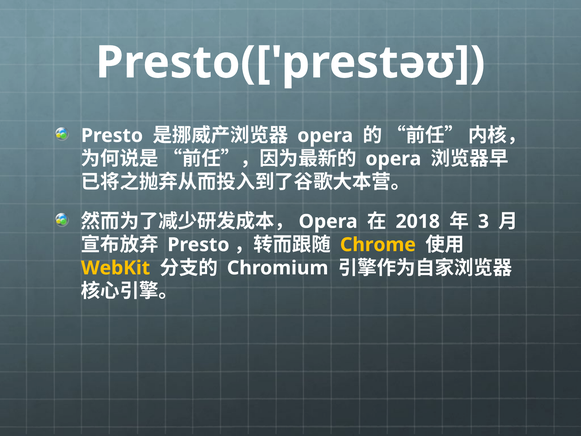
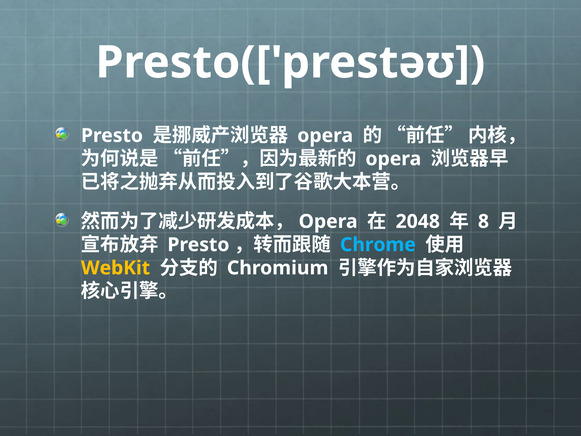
2018: 2018 -> 2048
3: 3 -> 8
Chrome colour: yellow -> light blue
